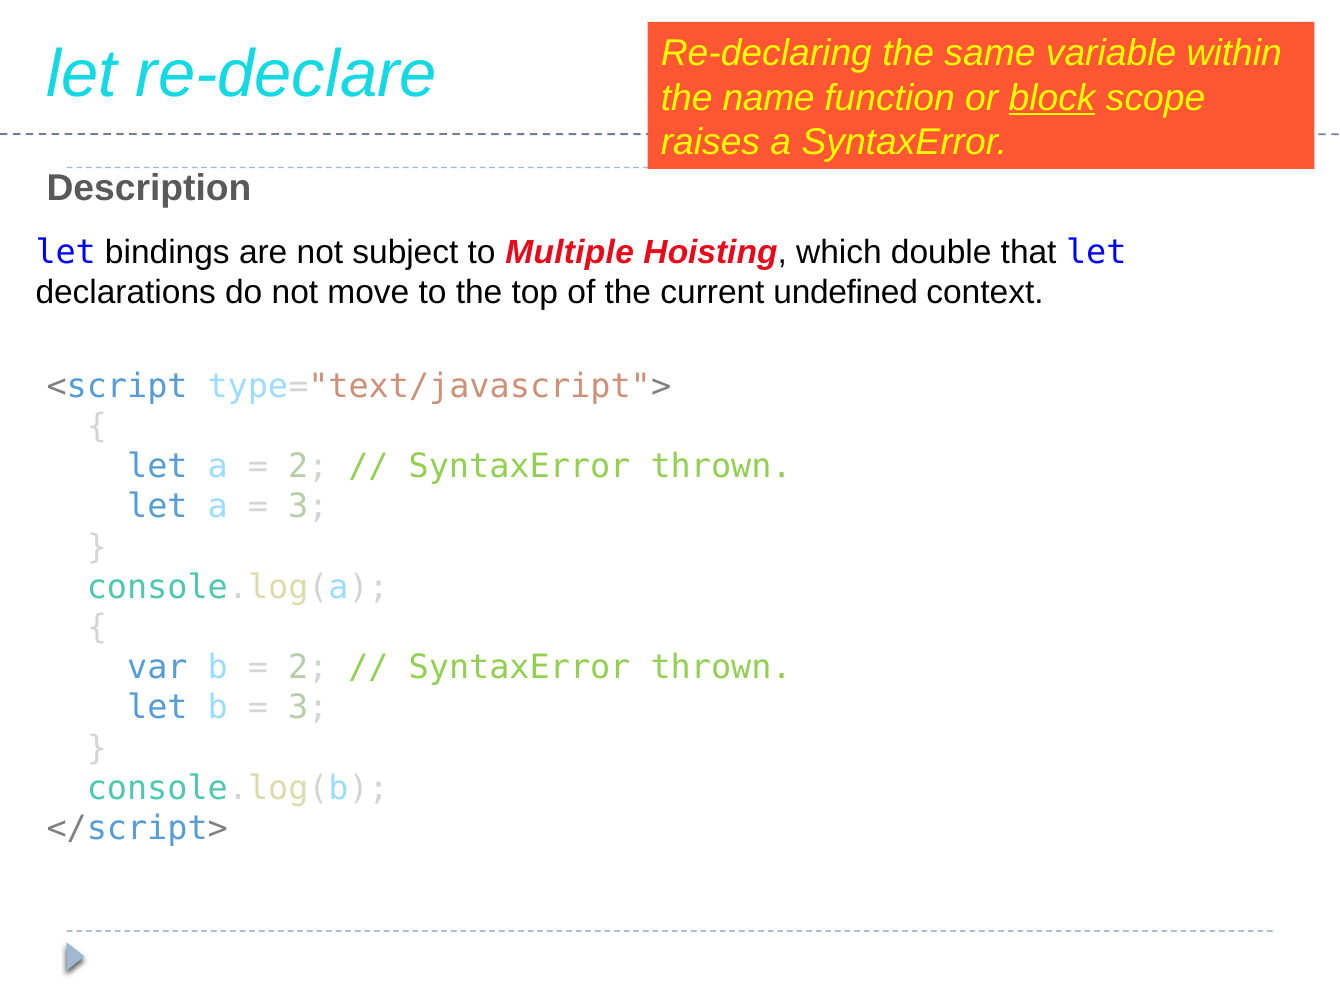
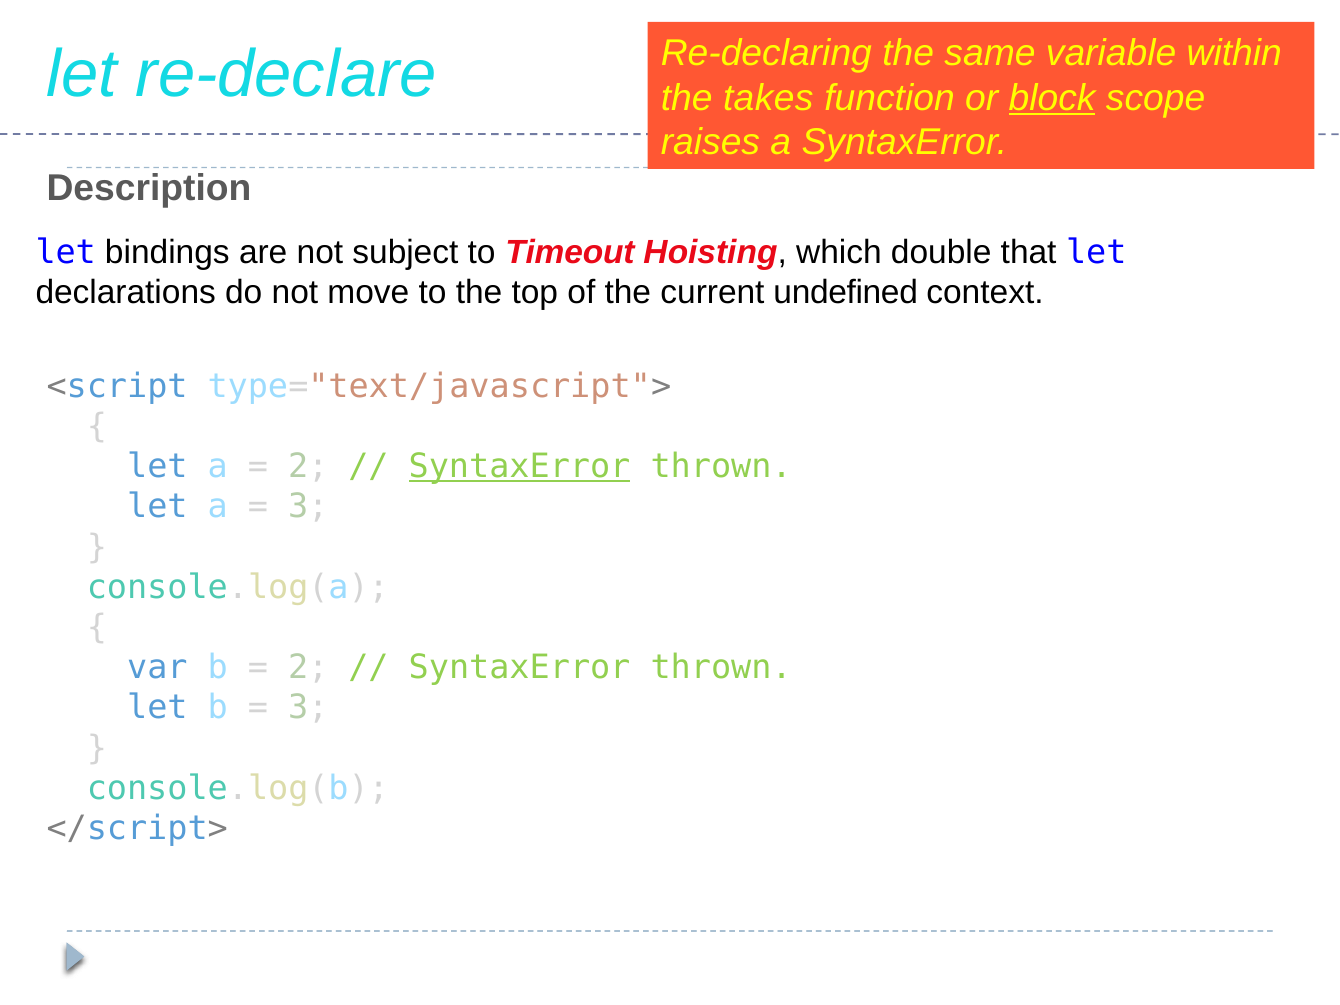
name: name -> takes
Multiple: Multiple -> Timeout
SyntaxError at (520, 467) underline: none -> present
